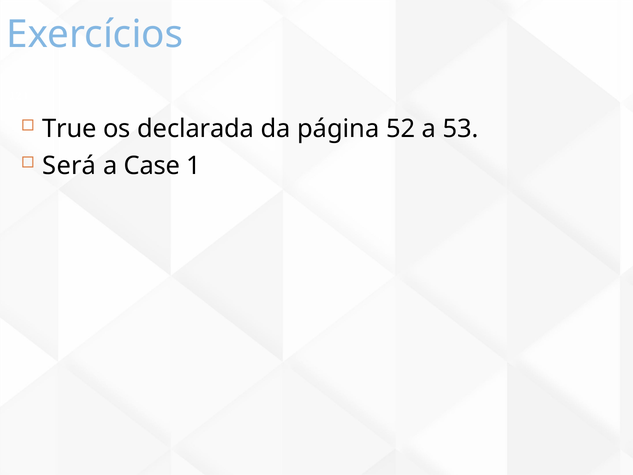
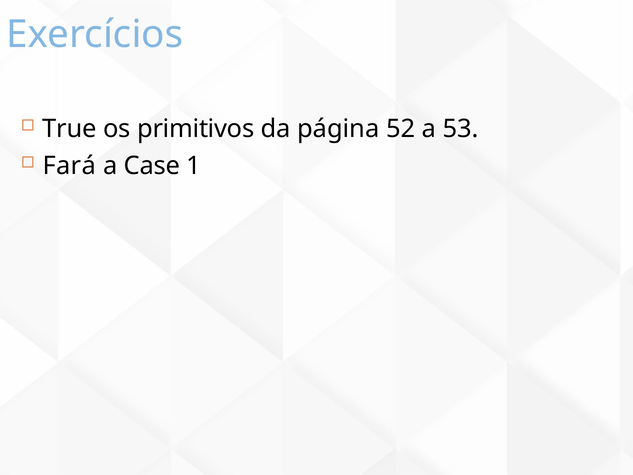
declarada: declarada -> primitivos
Será: Será -> Fará
